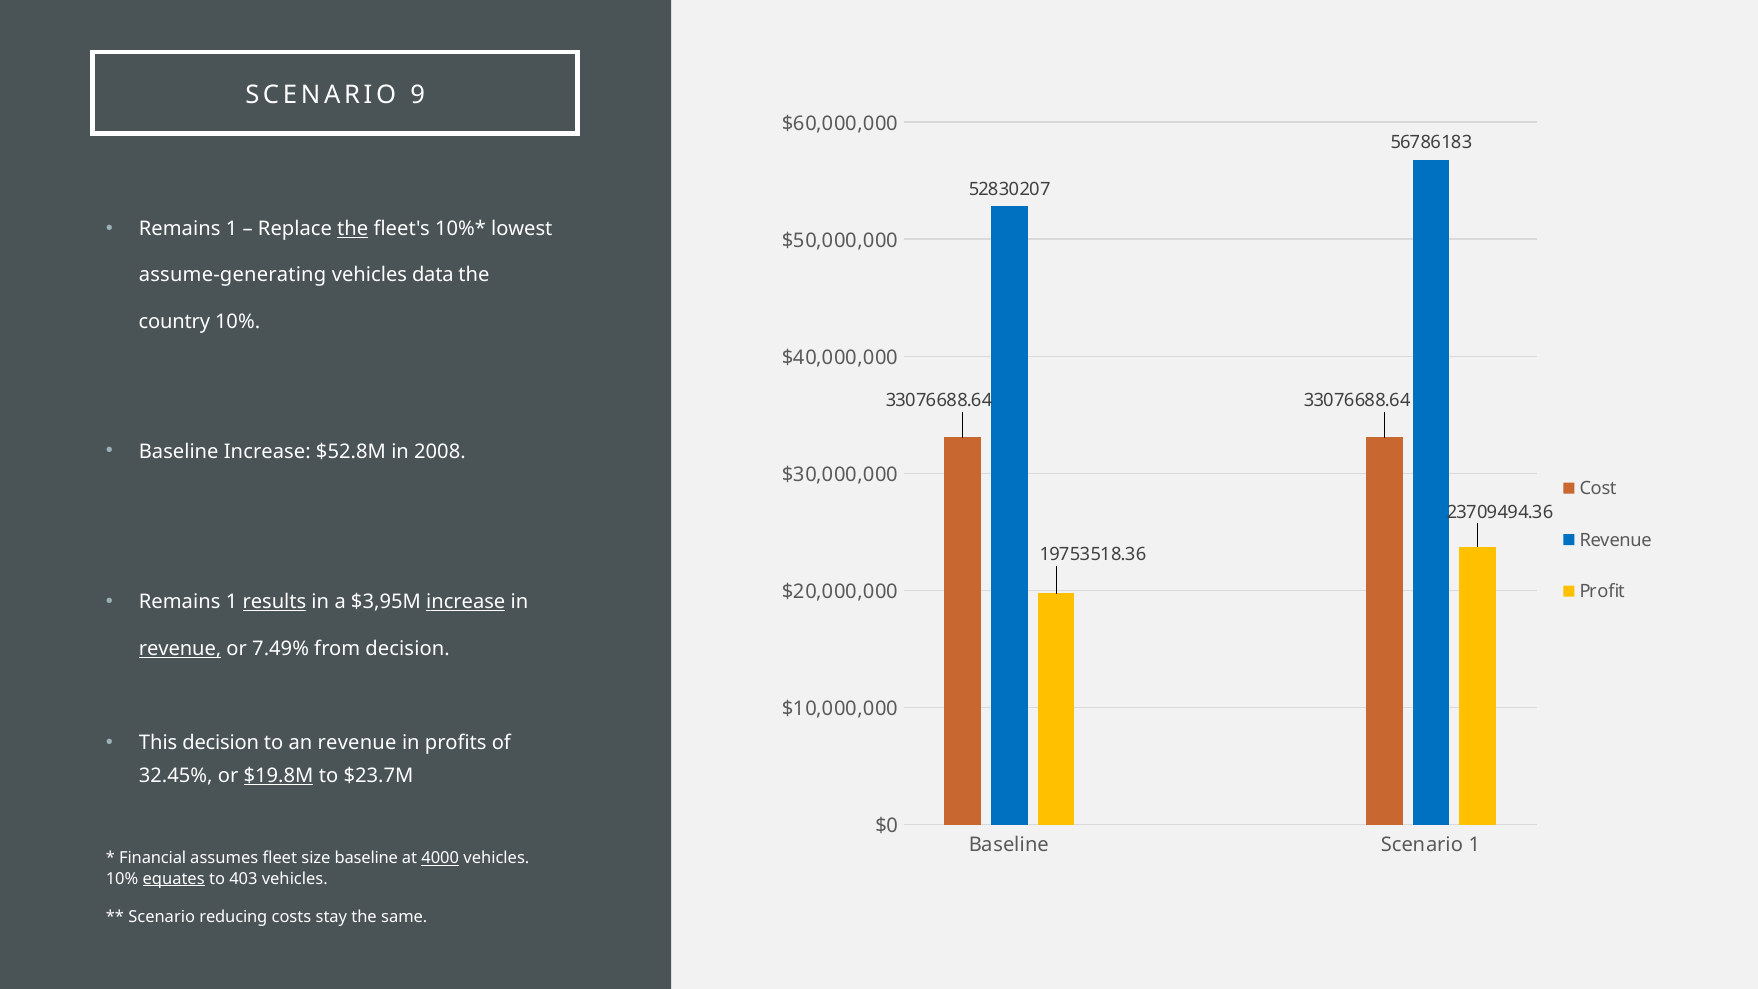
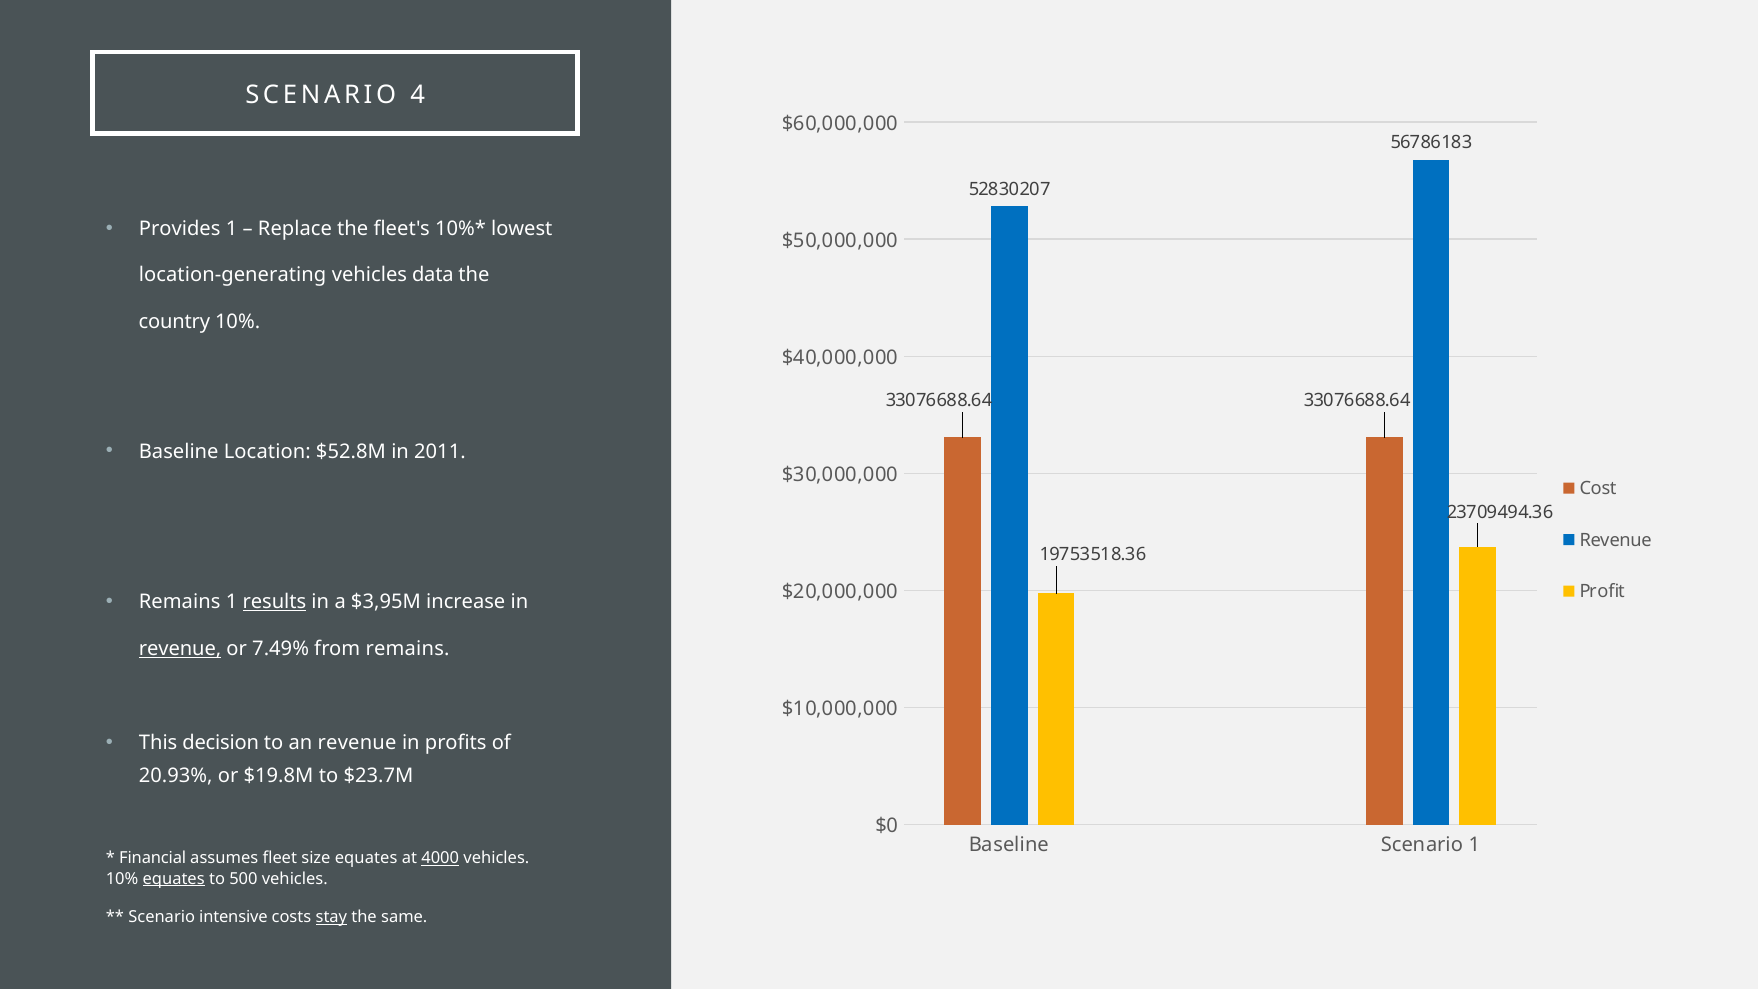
9: 9 -> 4
Remains at (180, 228): Remains -> Provides
the at (353, 228) underline: present -> none
assume-generating: assume-generating -> location-generating
Baseline Increase: Increase -> Location
2008: 2008 -> 2011
increase at (466, 602) underline: present -> none
from decision: decision -> remains
32.45%: 32.45% -> 20.93%
$19.8M underline: present -> none
size baseline: baseline -> equates
403: 403 -> 500
reducing: reducing -> intensive
stay underline: none -> present
